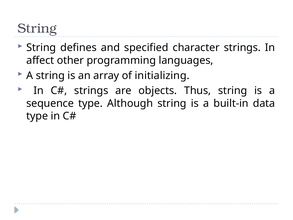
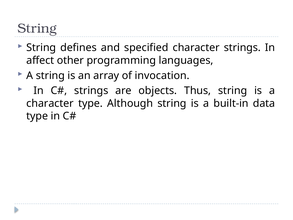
initializing: initializing -> invocation
sequence at (50, 103): sequence -> character
